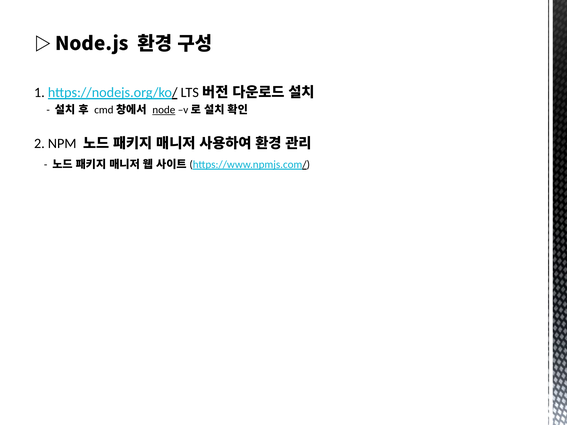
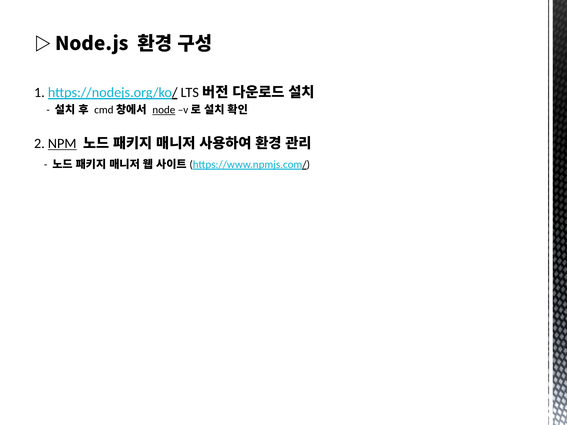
NPM underline: none -> present
